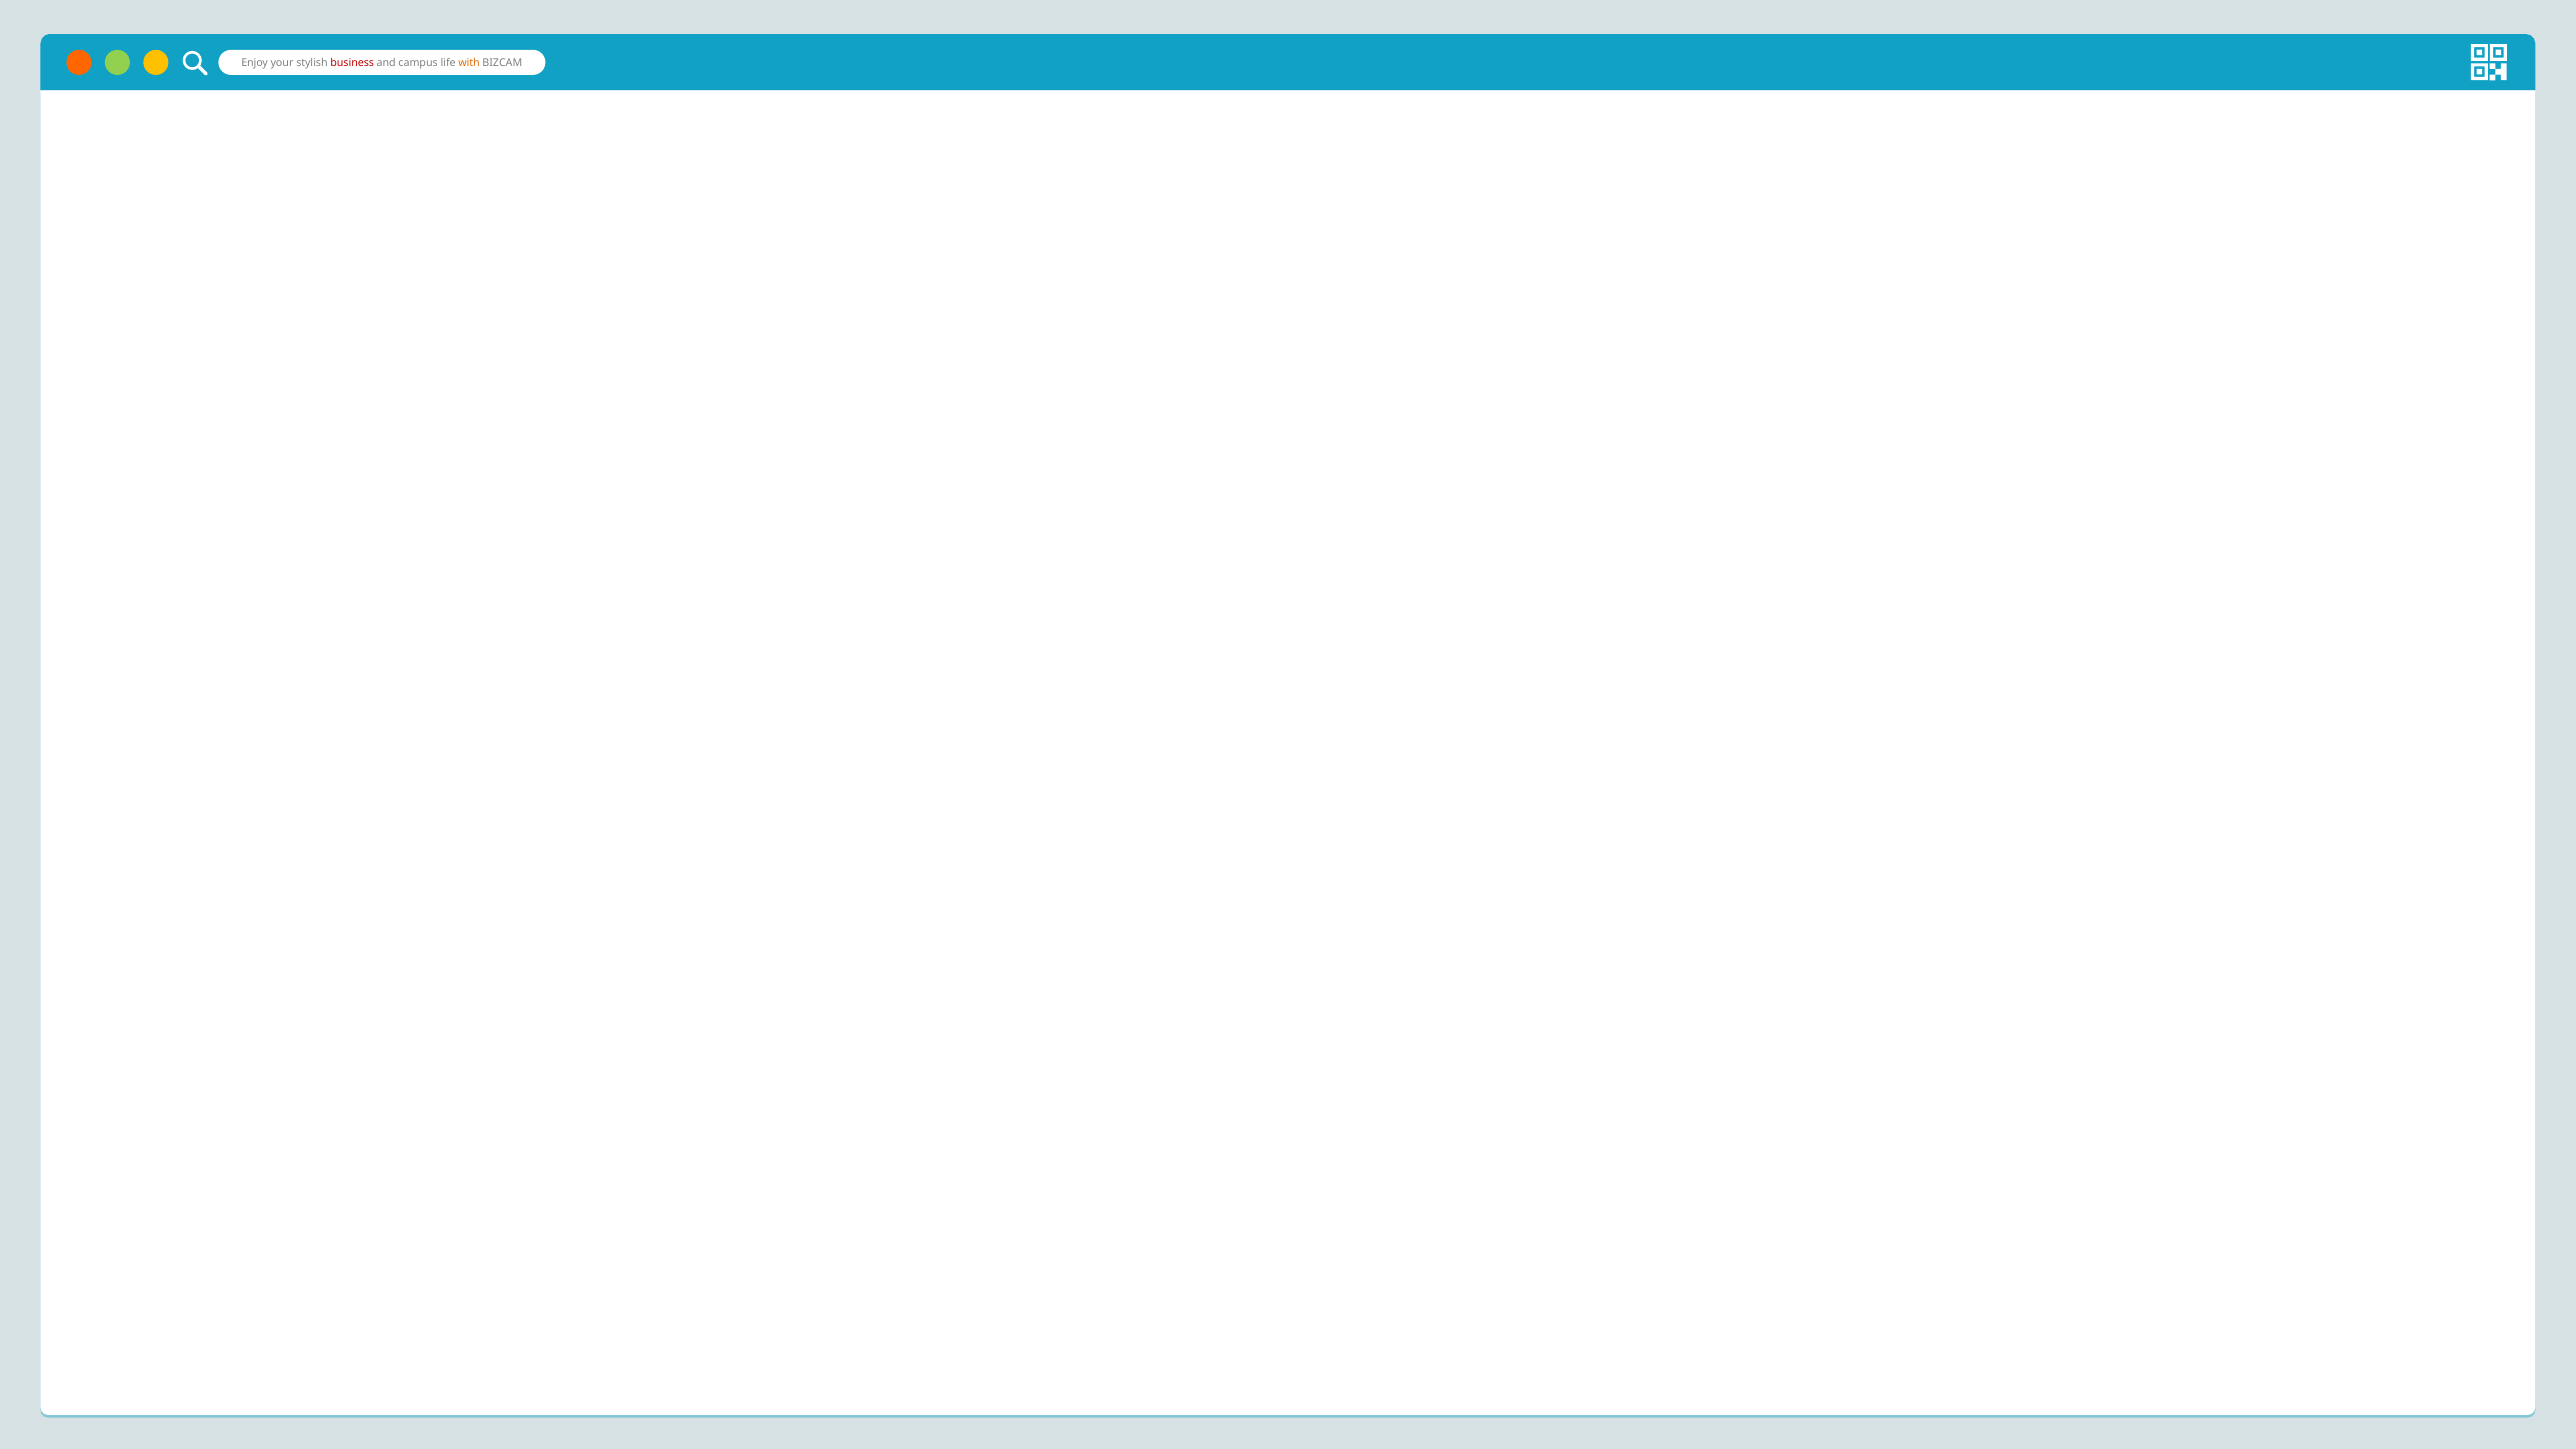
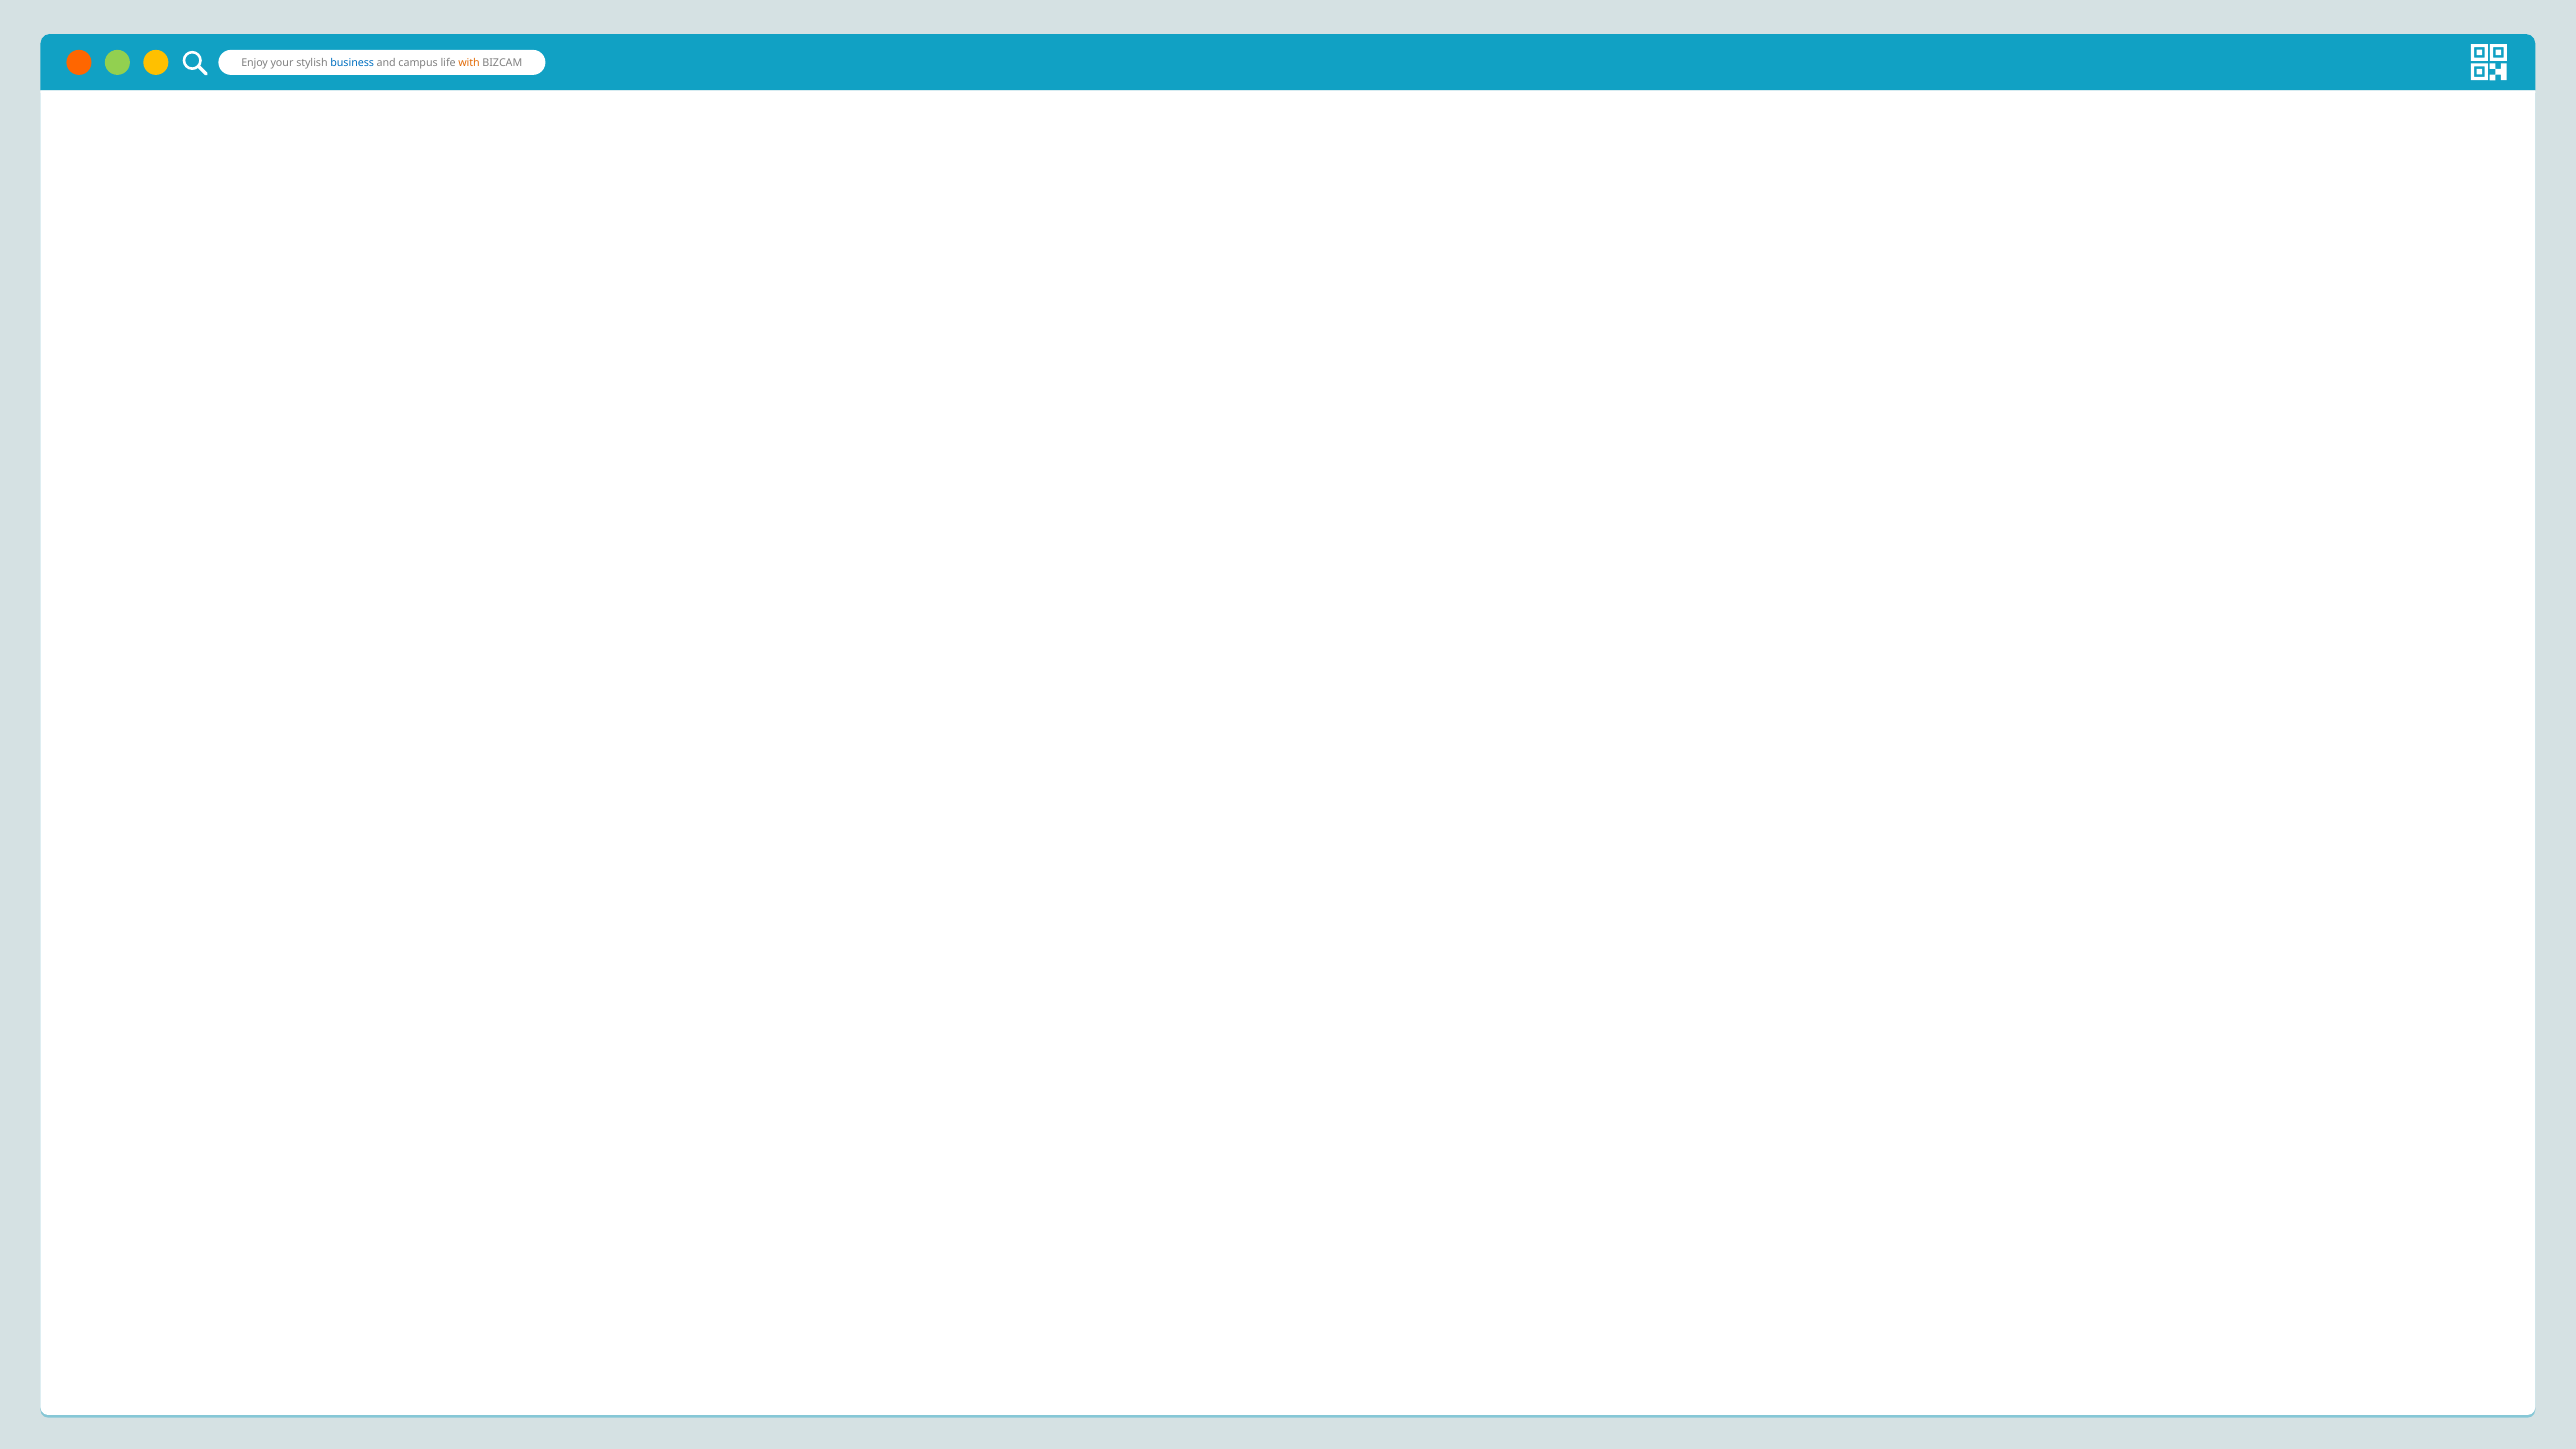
business colour: red -> blue
